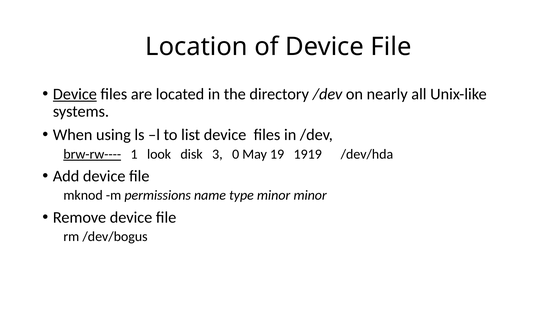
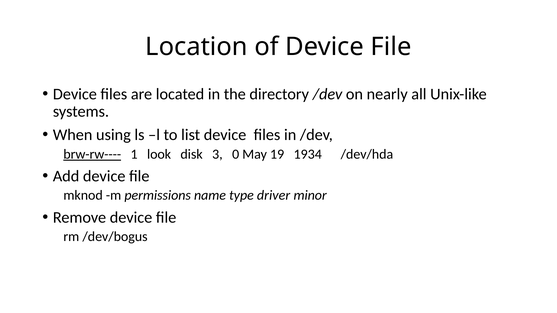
Device at (75, 94) underline: present -> none
1919: 1919 -> 1934
type minor: minor -> driver
